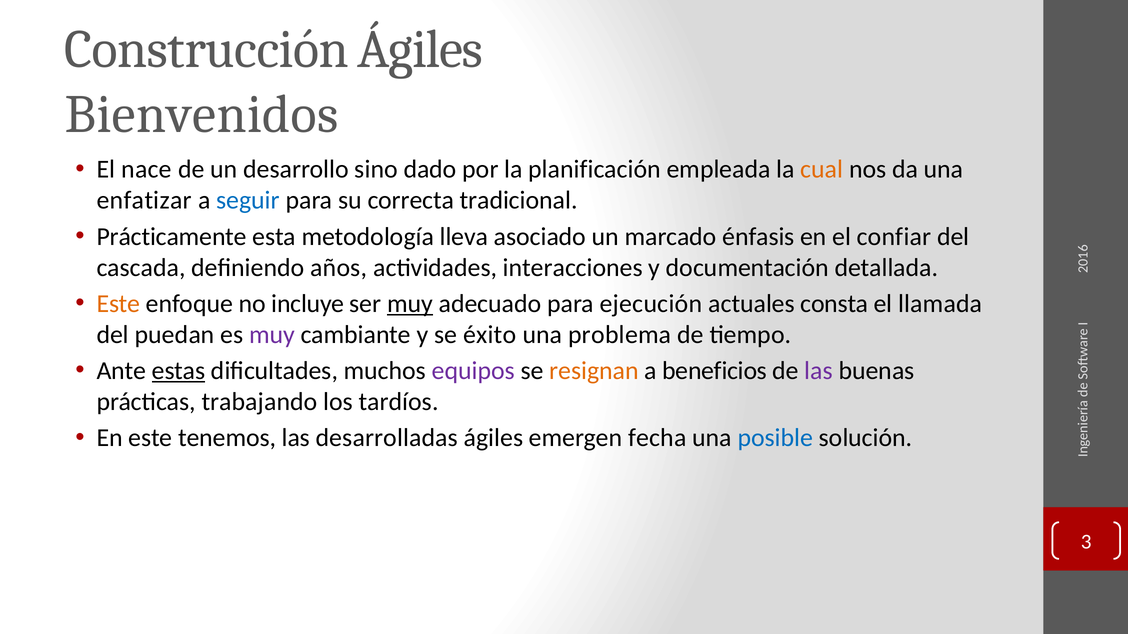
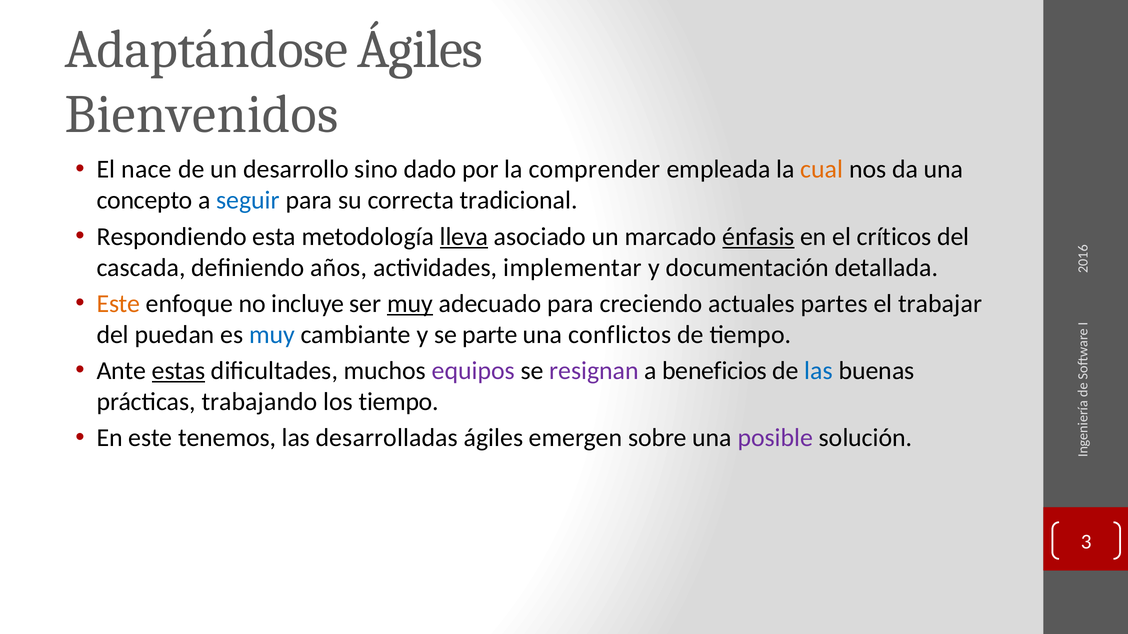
Construcción: Construcción -> Adaptándose
planificación: planificación -> comprender
enfatizar: enfatizar -> concepto
Prácticamente: Prácticamente -> Respondiendo
lleva underline: none -> present
énfasis underline: none -> present
confiar: confiar -> críticos
interacciones: interacciones -> implementar
ejecución: ejecución -> creciendo
consta: consta -> partes
llamada: llamada -> trabajar
muy at (272, 335) colour: purple -> blue
éxito: éxito -> parte
problema: problema -> conflictos
resignan colour: orange -> purple
las at (819, 371) colour: purple -> blue
los tardíos: tardíos -> tiempo
fecha: fecha -> sobre
posible colour: blue -> purple
